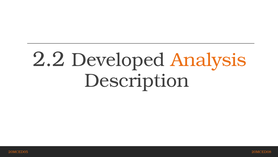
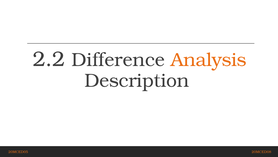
Developed: Developed -> Difference
